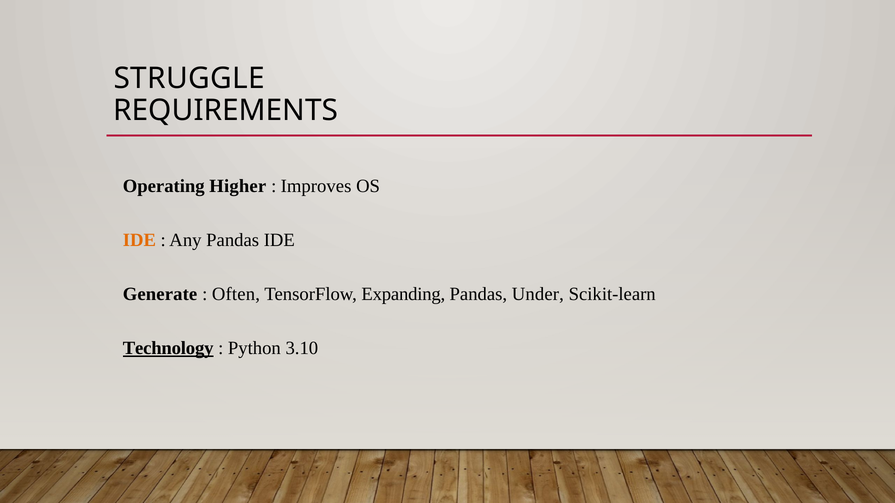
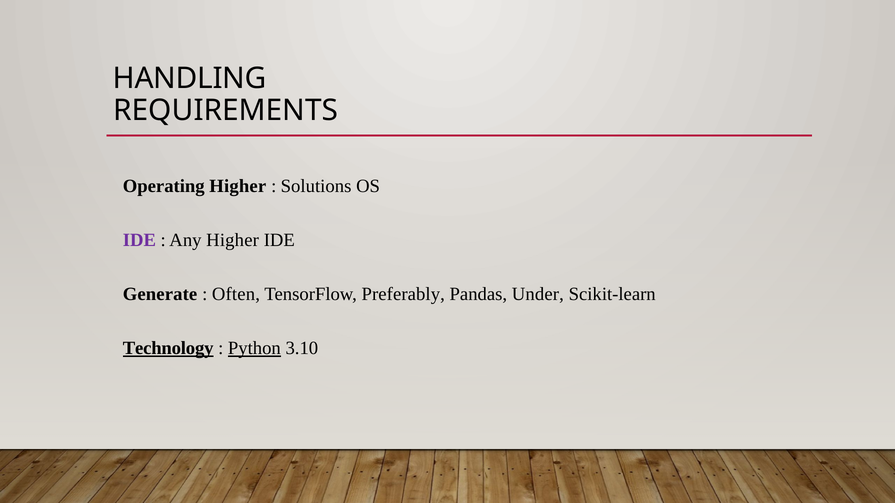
STRUGGLE: STRUGGLE -> HANDLING
Improves: Improves -> Solutions
IDE at (139, 240) colour: orange -> purple
Any Pandas: Pandas -> Higher
Expanding: Expanding -> Preferably
Python underline: none -> present
